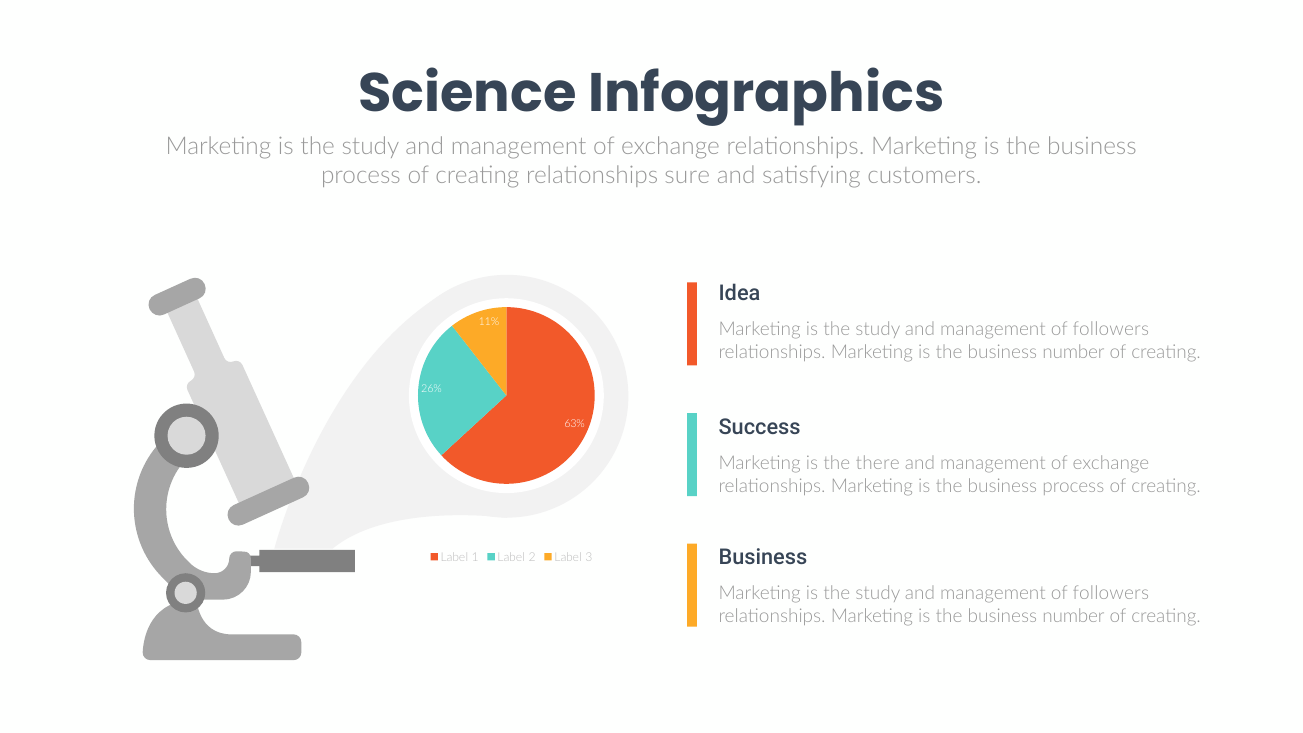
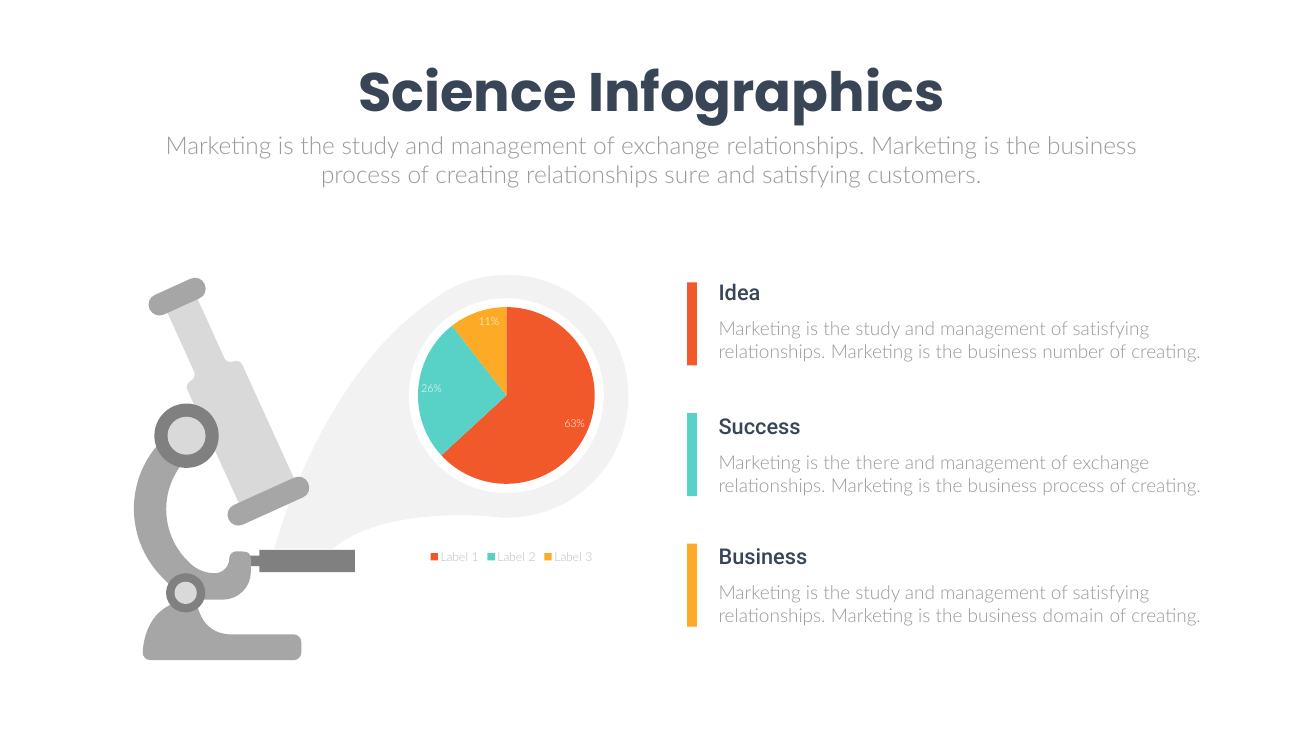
followers at (1111, 330): followers -> satisfying
followers at (1111, 593): followers -> satisfying
number at (1073, 616): number -> domain
